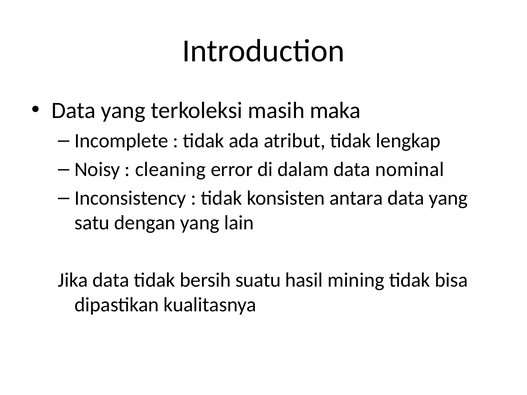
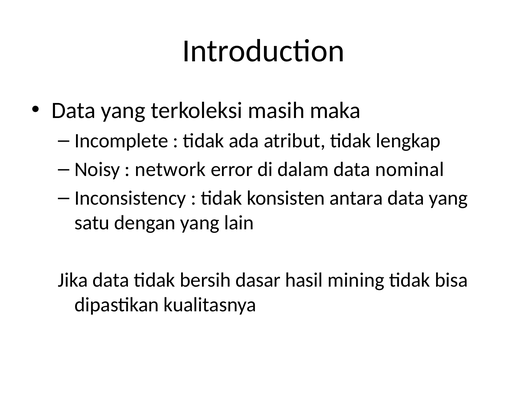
cleaning: cleaning -> network
suatu: suatu -> dasar
